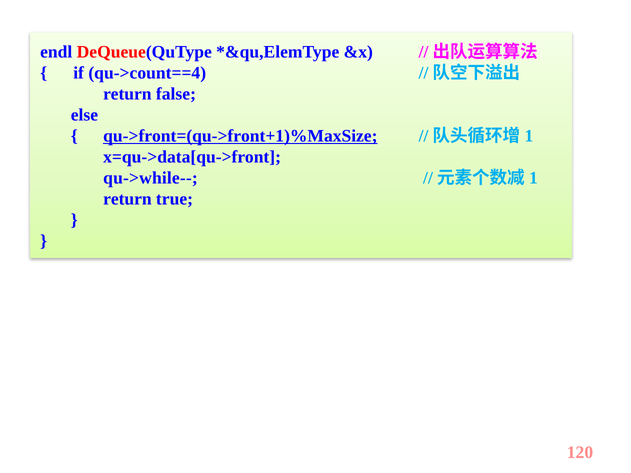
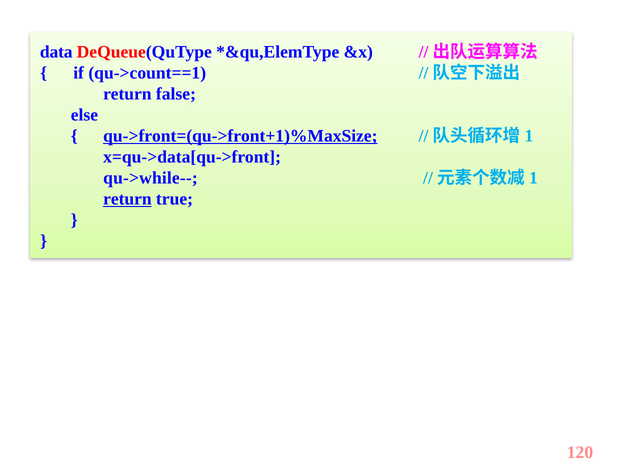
endl: endl -> data
qu->count==4: qu->count==4 -> qu->count==1
return at (127, 199) underline: none -> present
